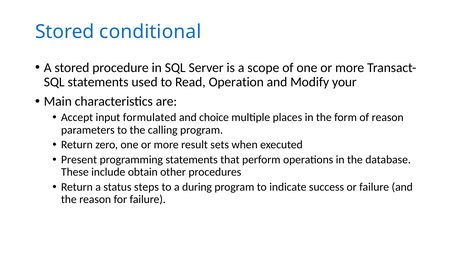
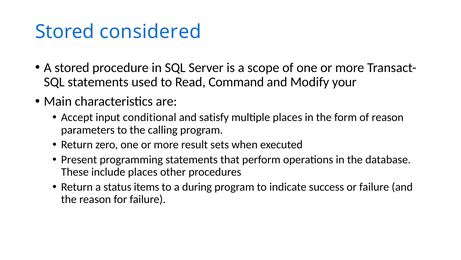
conditional: conditional -> considered
Operation: Operation -> Command
formulated: formulated -> conditional
choice: choice -> satisfy
include obtain: obtain -> places
steps: steps -> items
